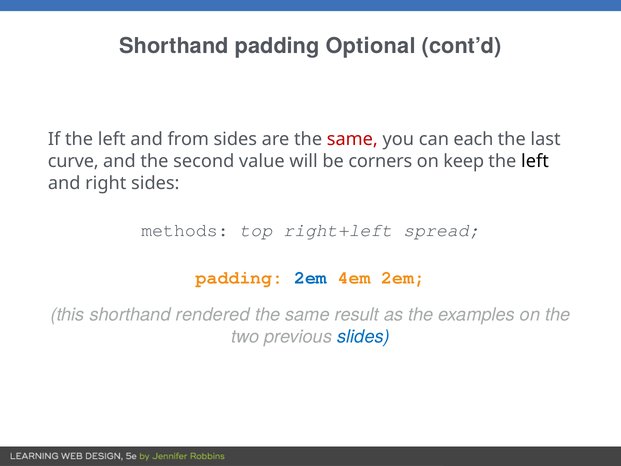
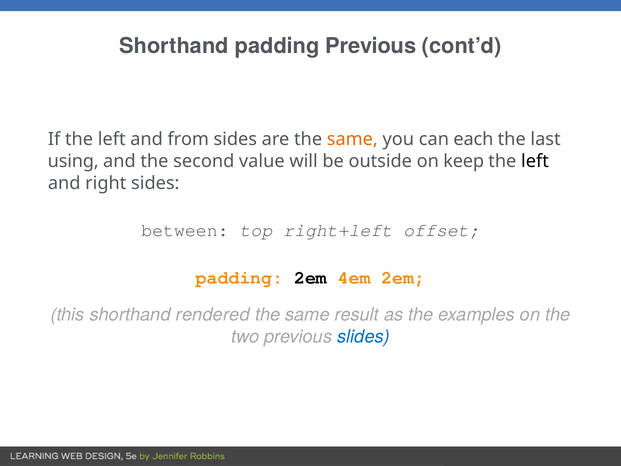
padding Optional: Optional -> Previous
same at (352, 139) colour: red -> orange
curve: curve -> using
corners: corners -> outside
methods: methods -> between
spread: spread -> offset
2em at (310, 278) colour: blue -> black
